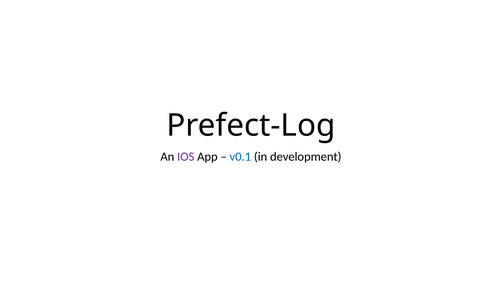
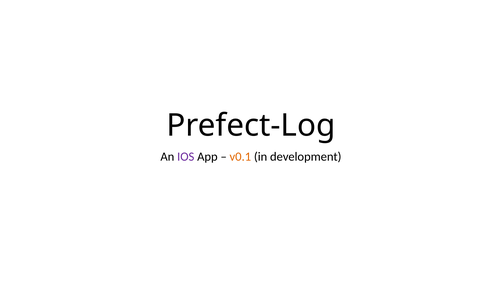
v0.1 colour: blue -> orange
